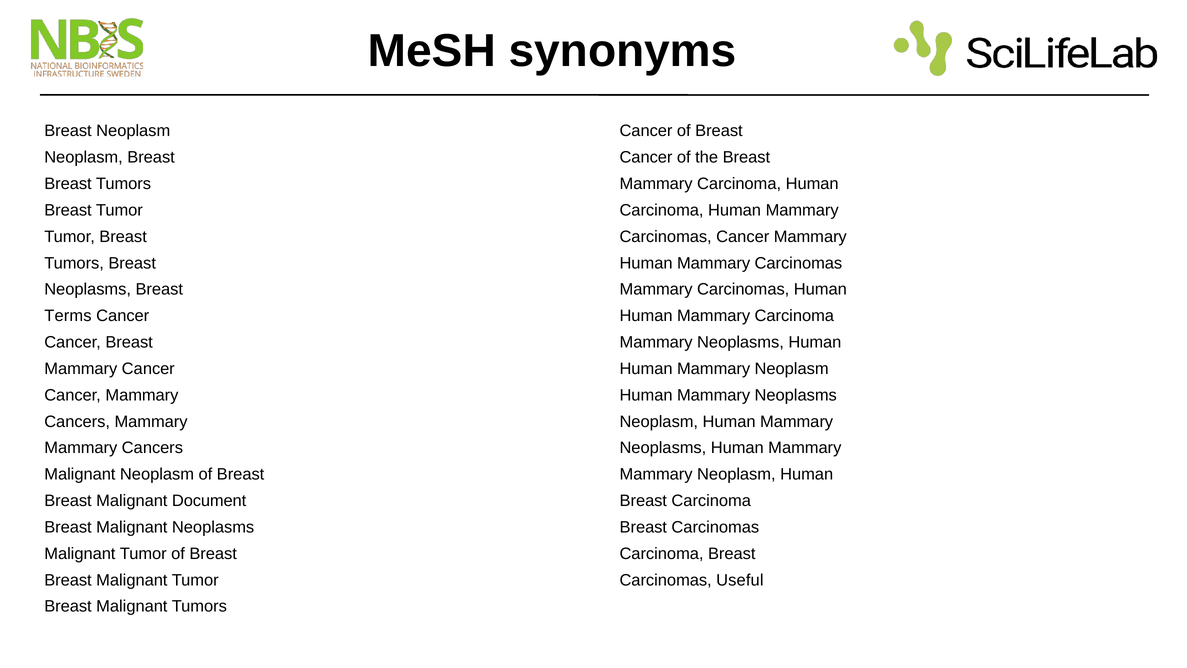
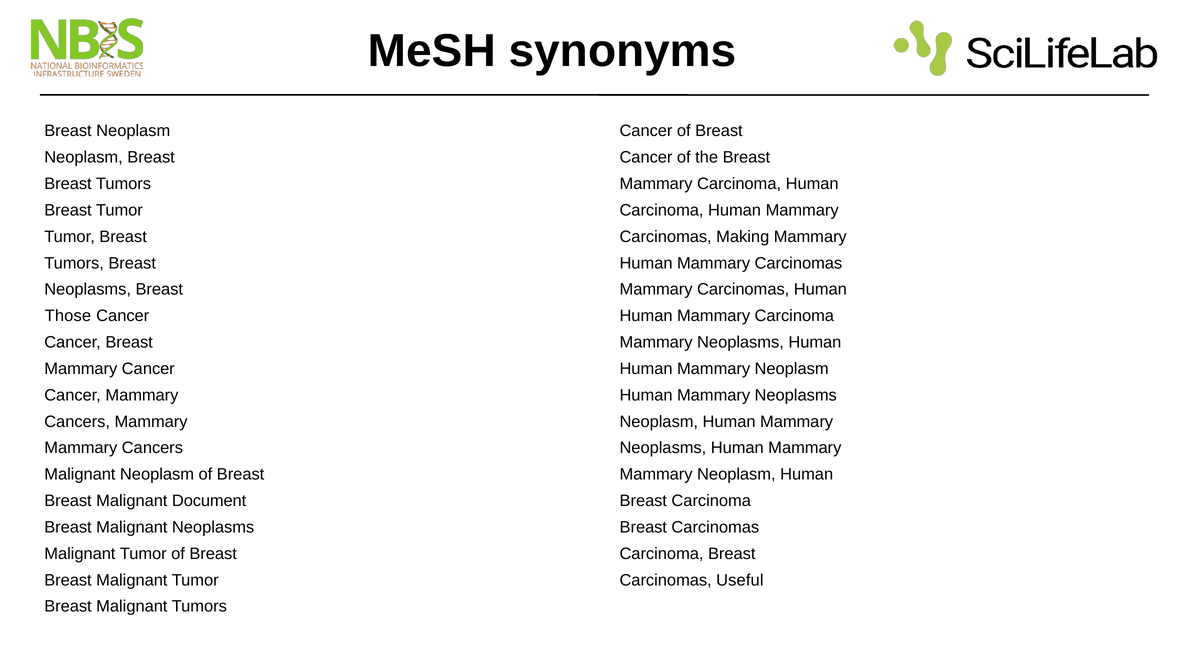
Carcinomas Cancer: Cancer -> Making
Terms: Terms -> Those
